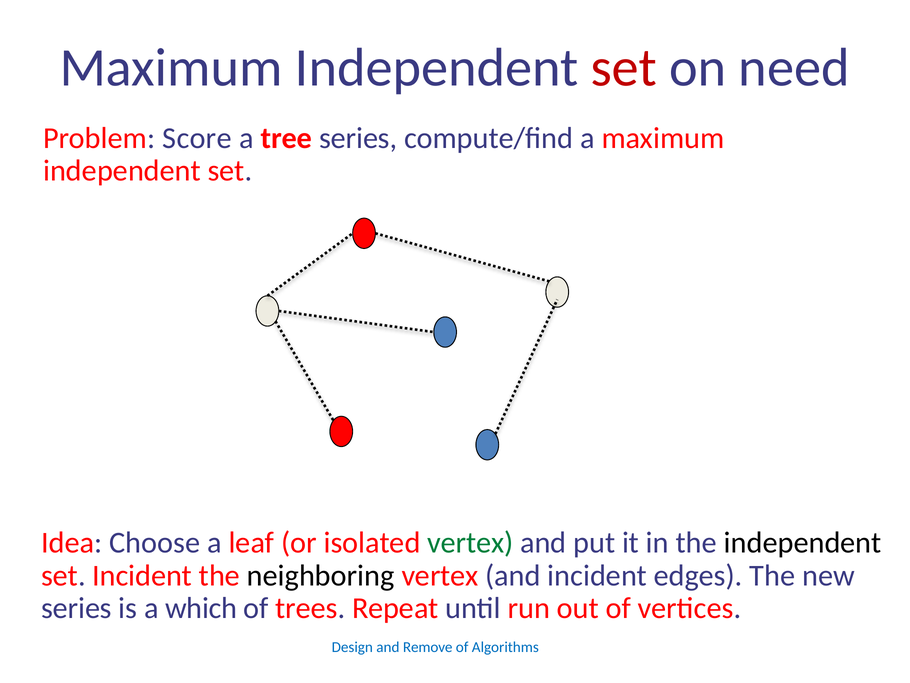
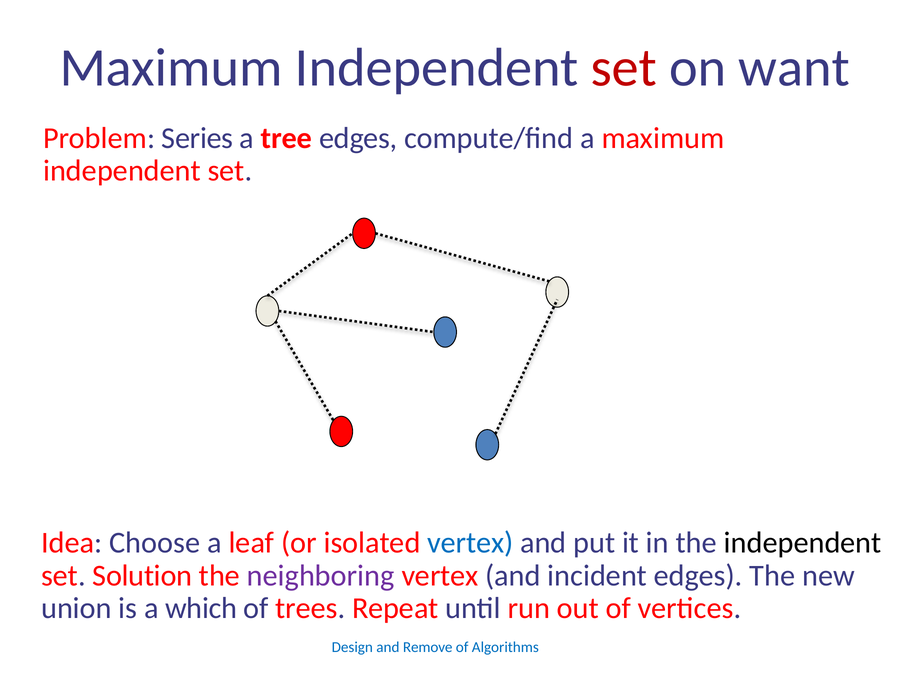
need: need -> want
Score: Score -> Series
tree series: series -> edges
vertex at (470, 542) colour: green -> blue
set Incident: Incident -> Solution
neighboring colour: black -> purple
series at (76, 608): series -> union
